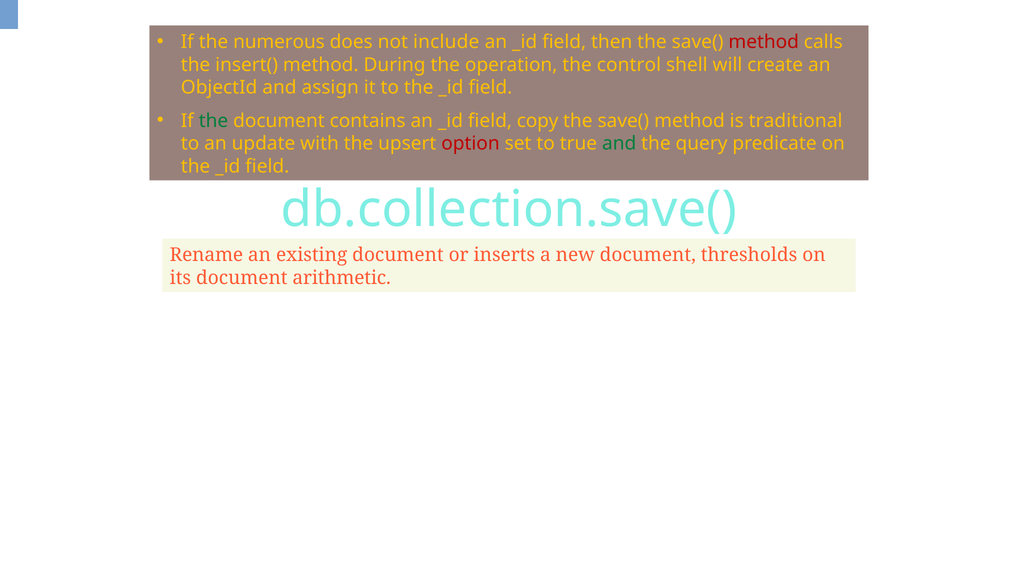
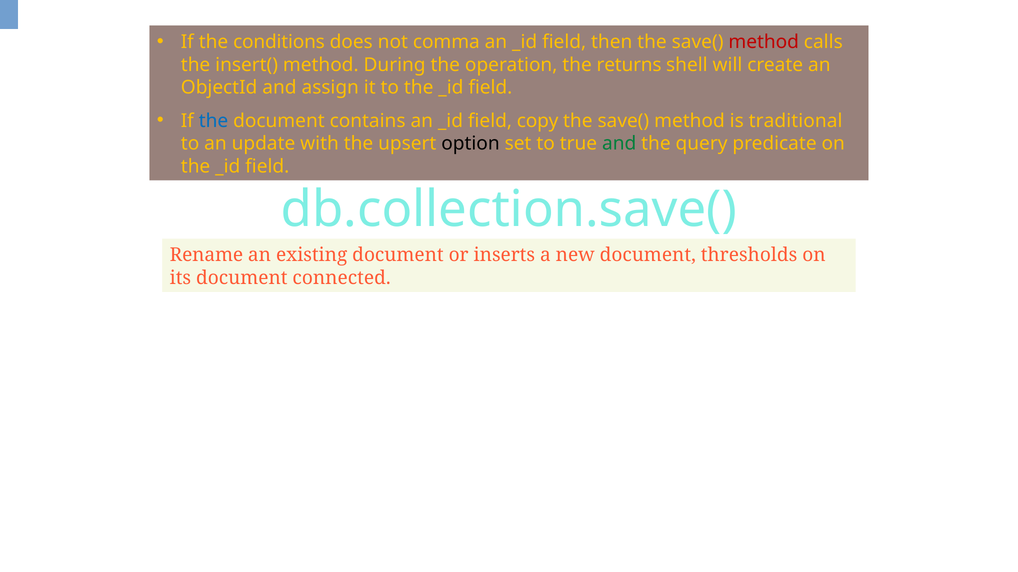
numerous: numerous -> conditions
include: include -> comma
control: control -> returns
the at (214, 121) colour: green -> blue
option colour: red -> black
arithmetic: arithmetic -> connected
